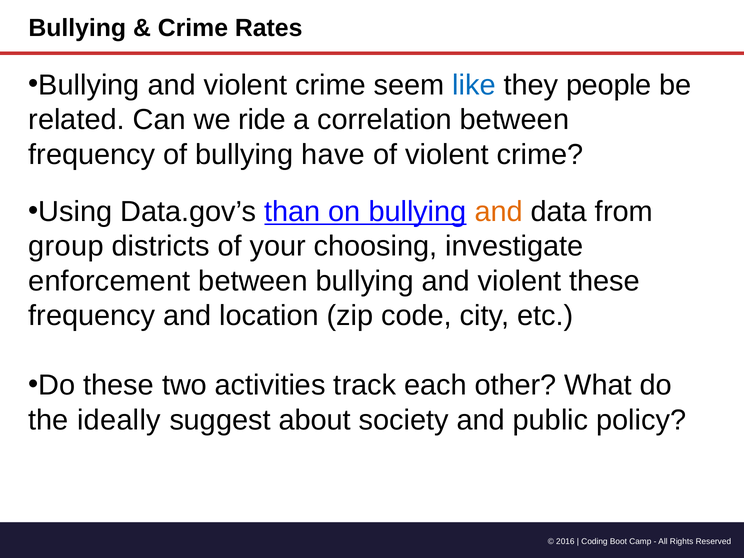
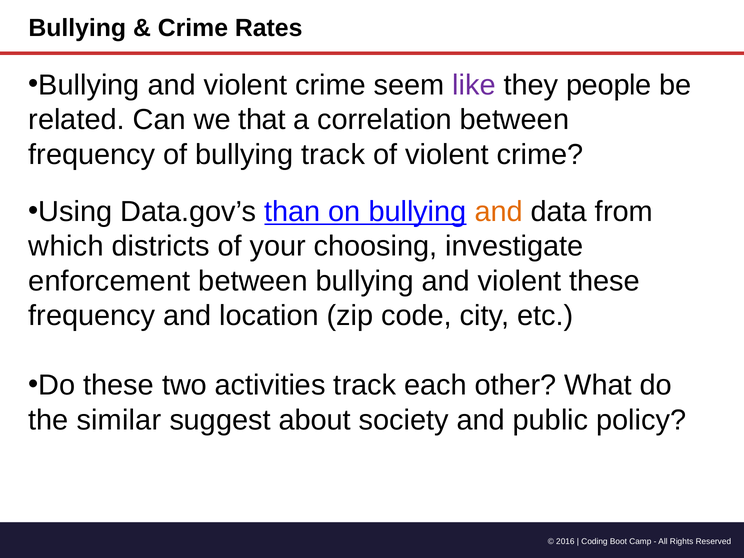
like colour: blue -> purple
ride: ride -> that
bullying have: have -> track
group: group -> which
ideally: ideally -> similar
